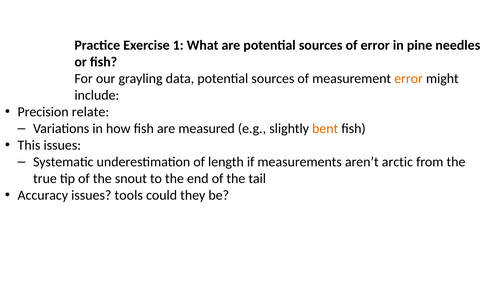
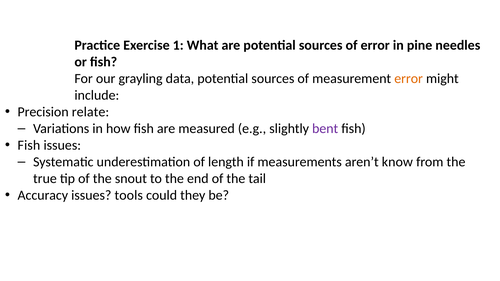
bent colour: orange -> purple
This at (29, 145): This -> Fish
arctic: arctic -> know
